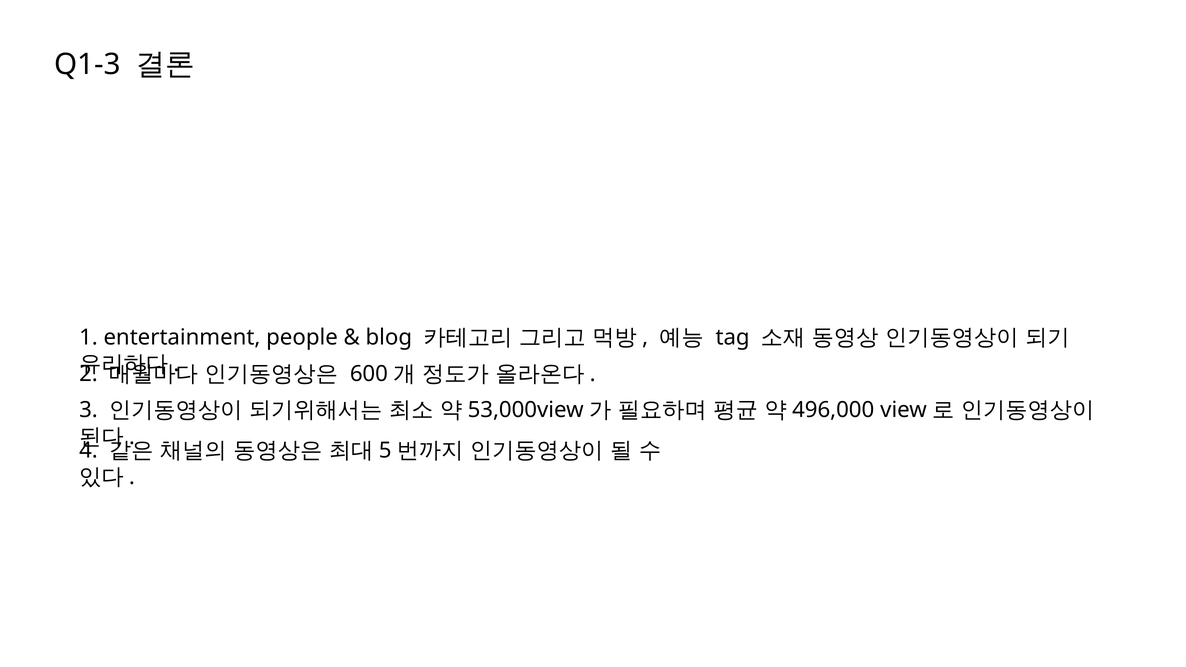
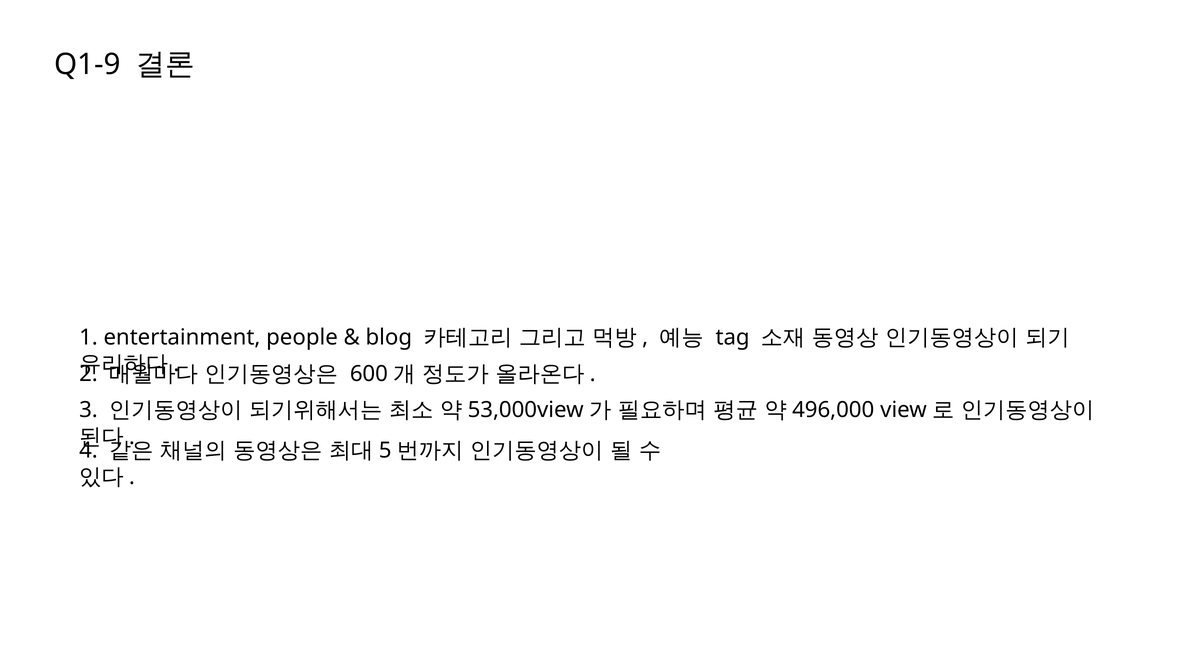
Q1-3: Q1-3 -> Q1-9
